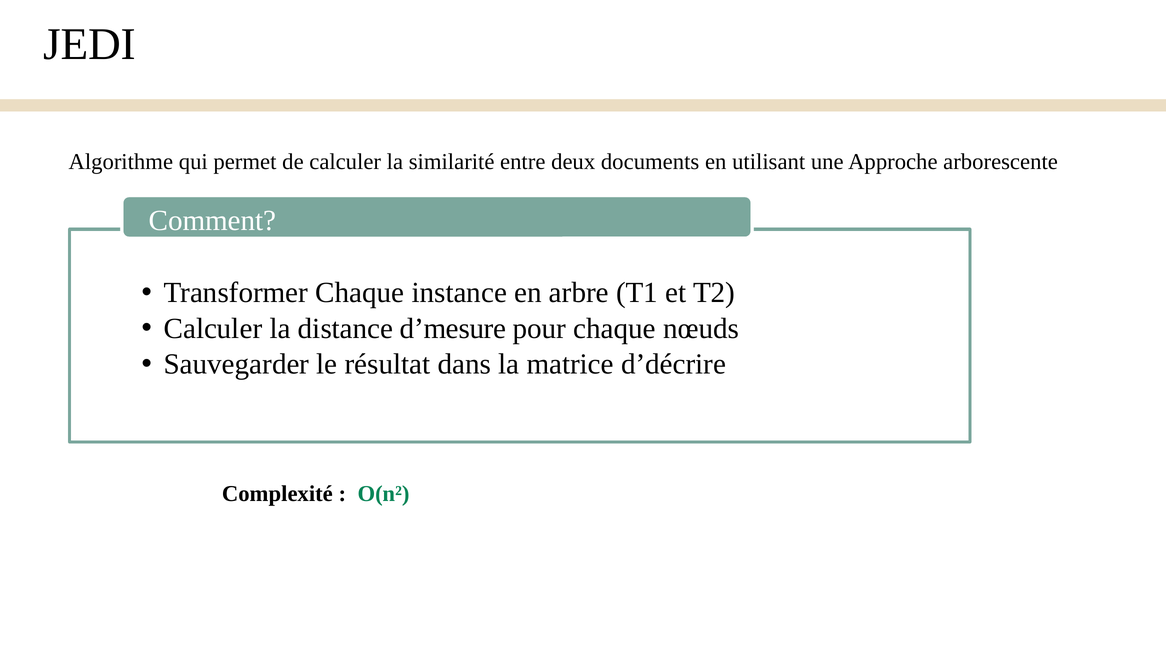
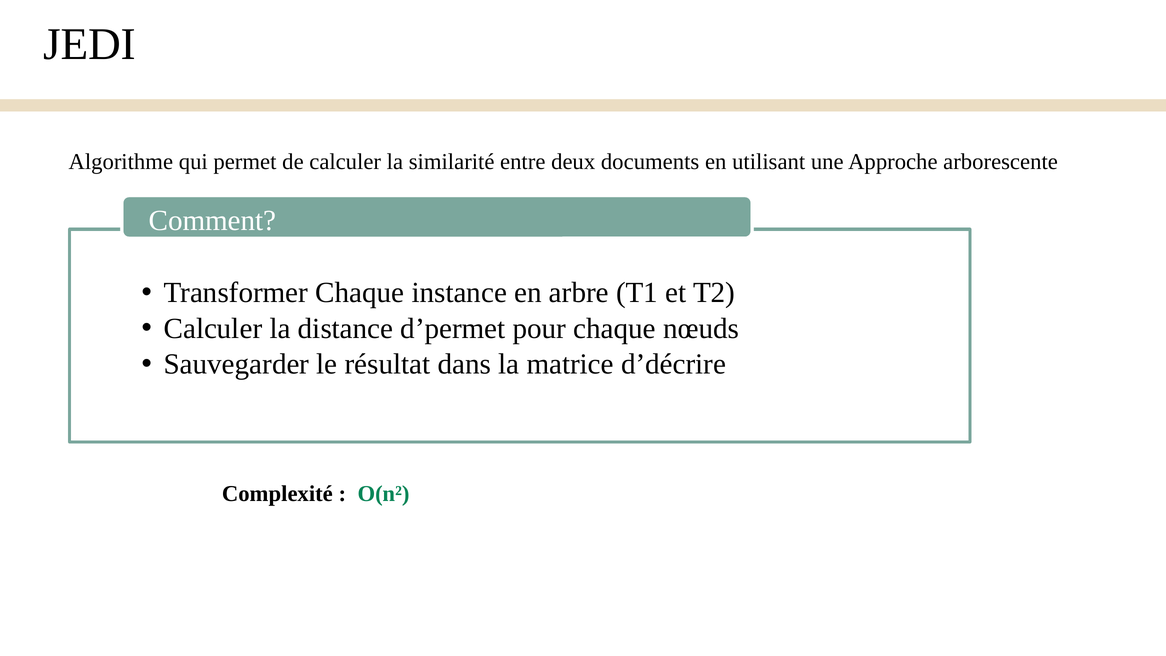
d’mesure: d’mesure -> d’permet
